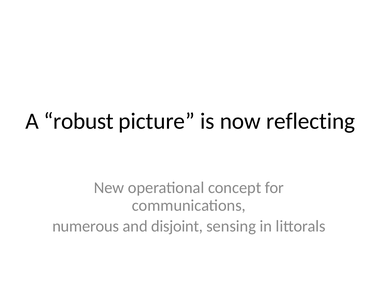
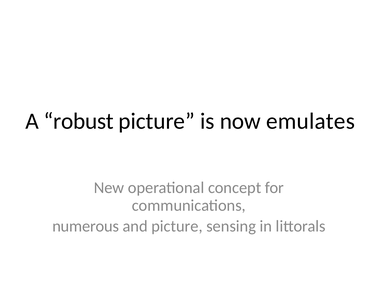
reflecting: reflecting -> emulates
and disjoint: disjoint -> picture
